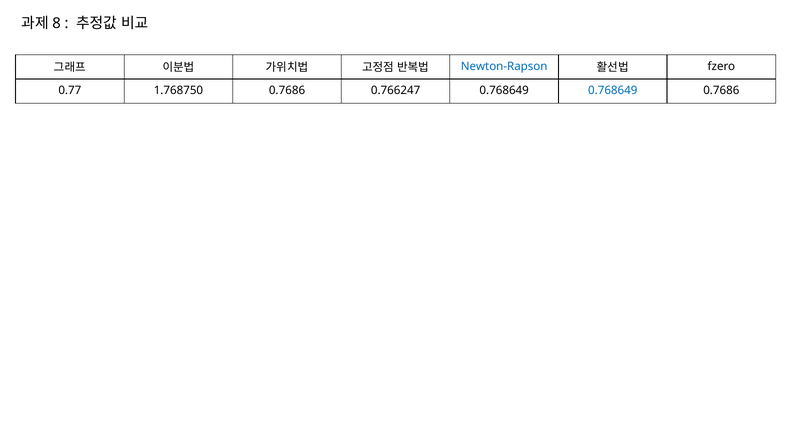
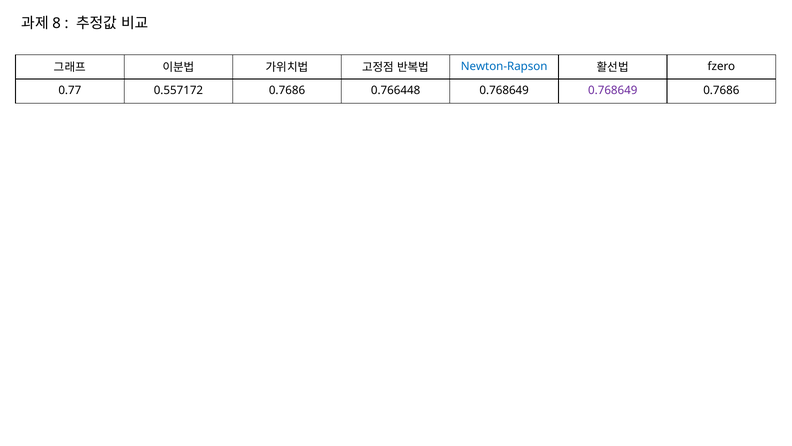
1.768750: 1.768750 -> 0.557172
0.766247: 0.766247 -> 0.766448
0.768649 at (613, 90) colour: blue -> purple
